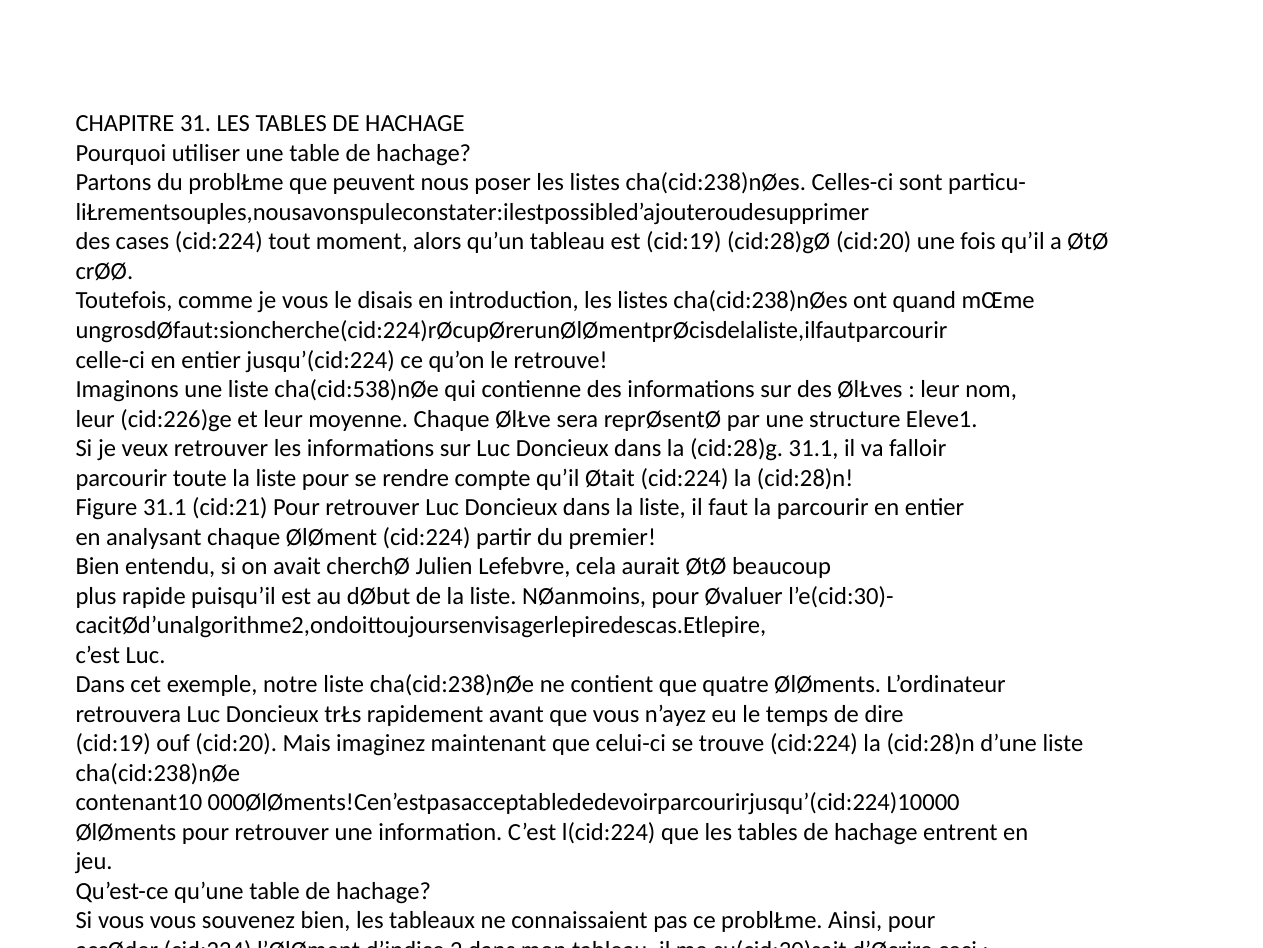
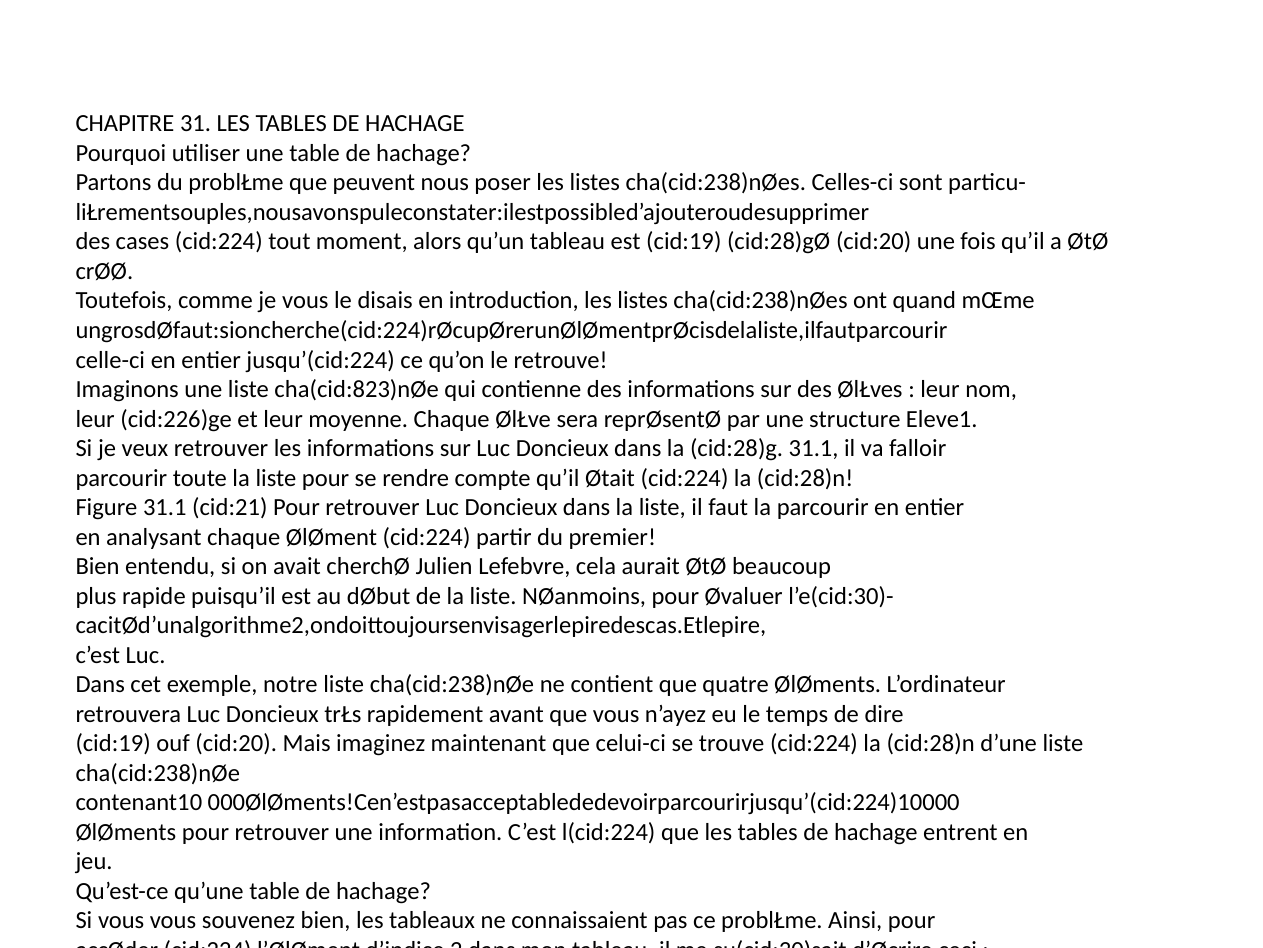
cha(cid:538)nØe: cha(cid:538)nØe -> cha(cid:823)nØe
